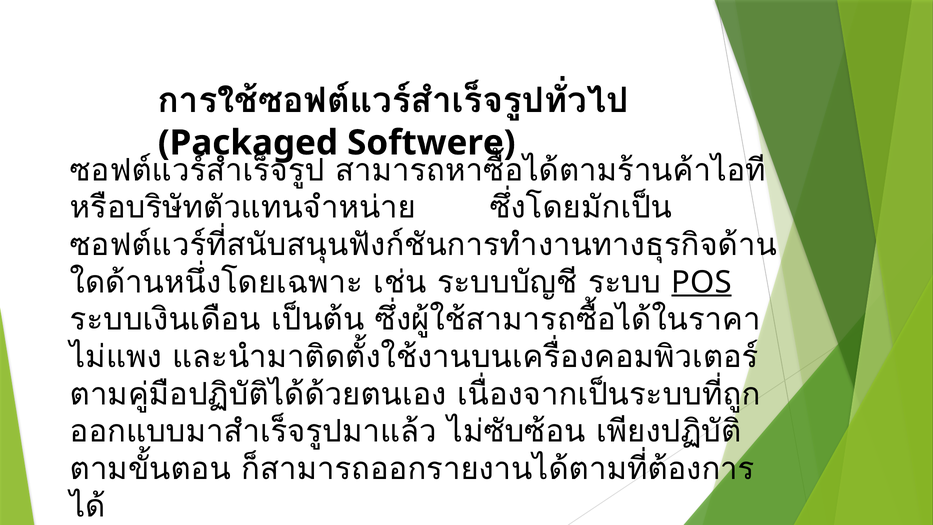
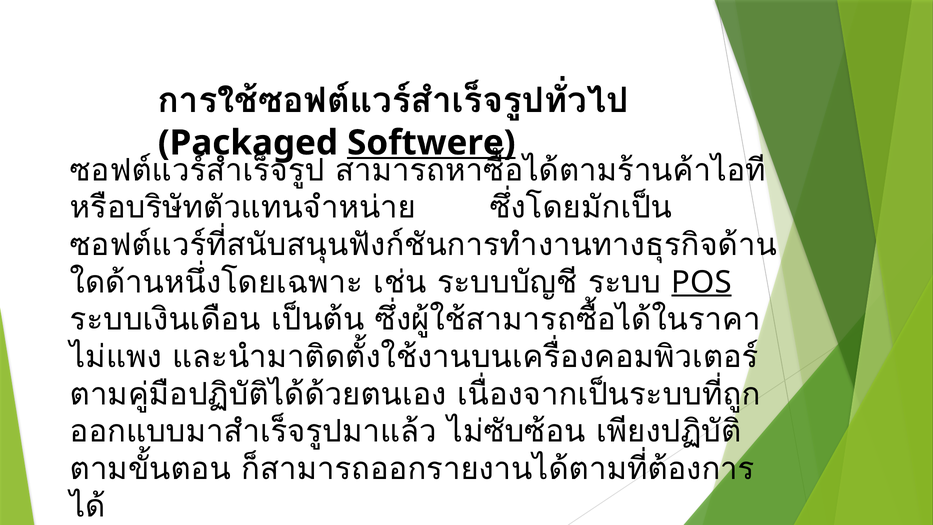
Softwere underline: none -> present
